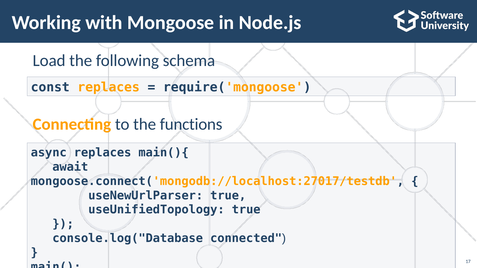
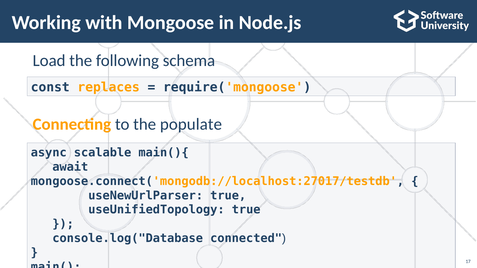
functions: functions -> populate
async replaces: replaces -> scalable
